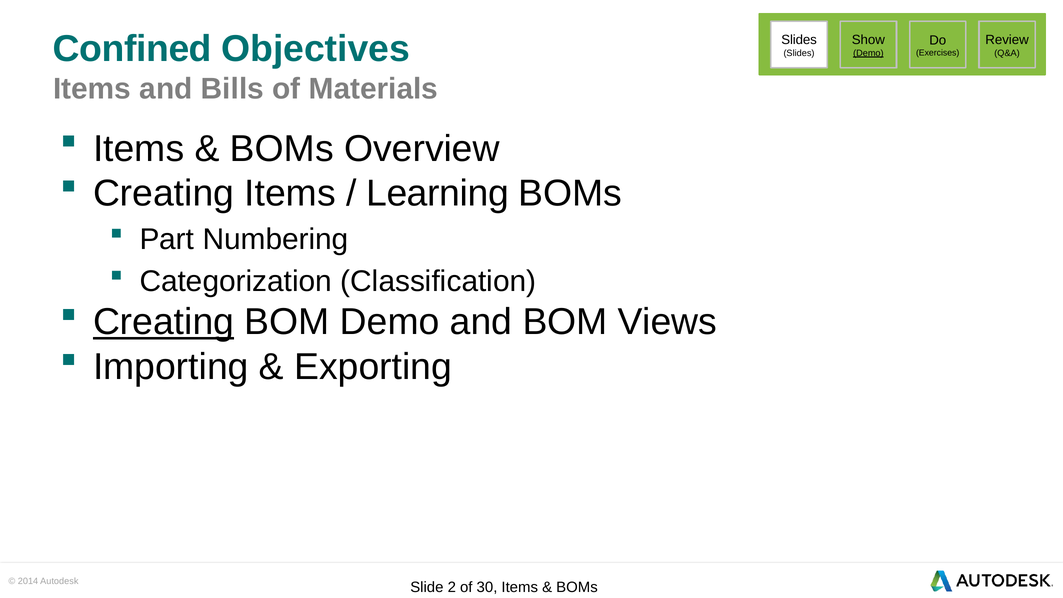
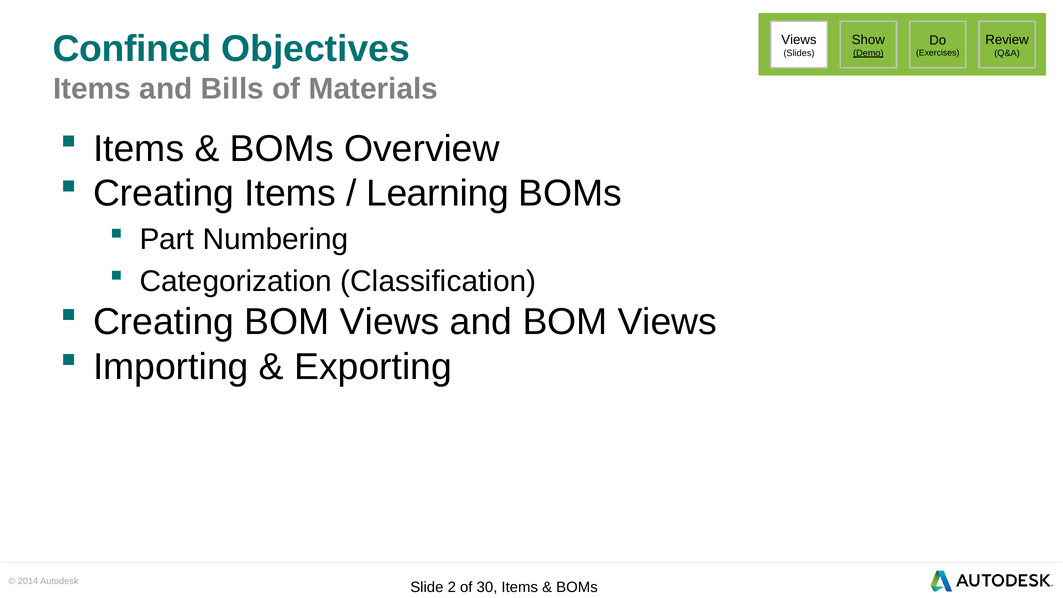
Slides at (799, 40): Slides -> Views
Creating at (164, 322) underline: present -> none
Demo at (390, 322): Demo -> Views
